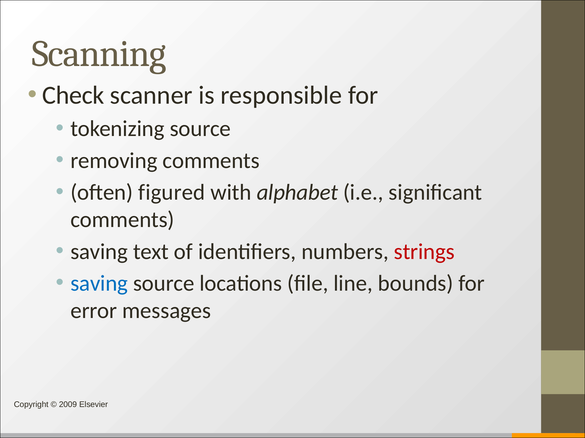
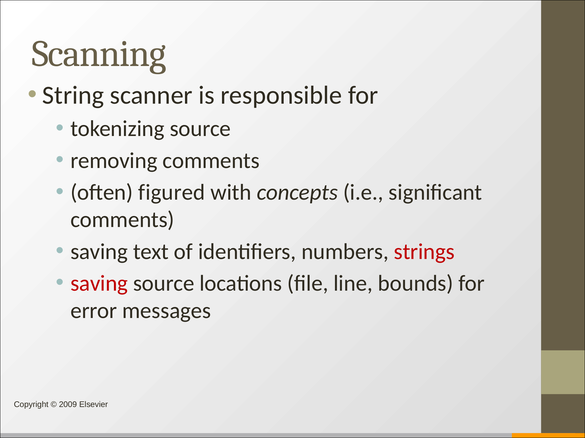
Check: Check -> String
alphabet: alphabet -> concepts
saving at (99, 284) colour: blue -> red
